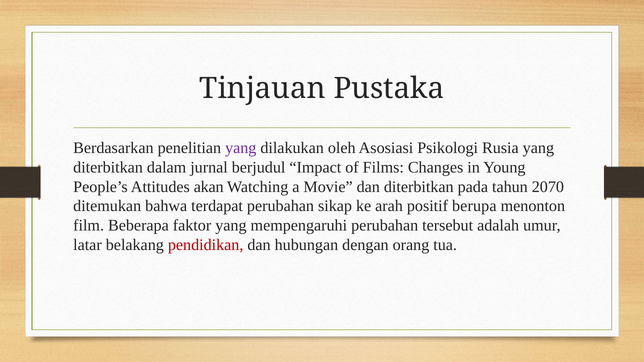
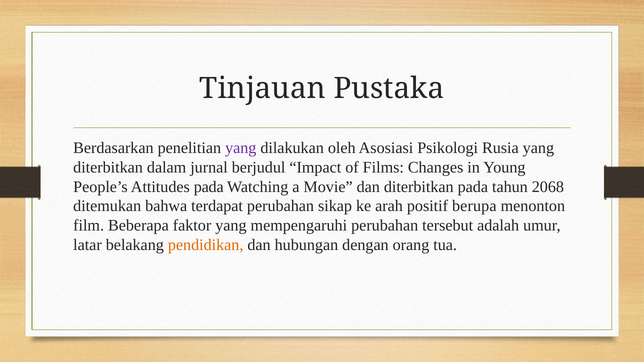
Attitudes akan: akan -> pada
2070: 2070 -> 2068
pendidikan colour: red -> orange
